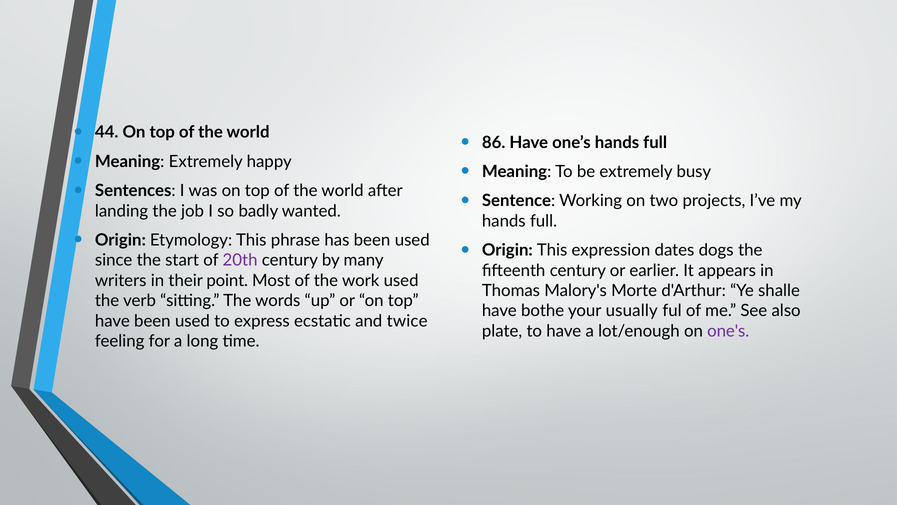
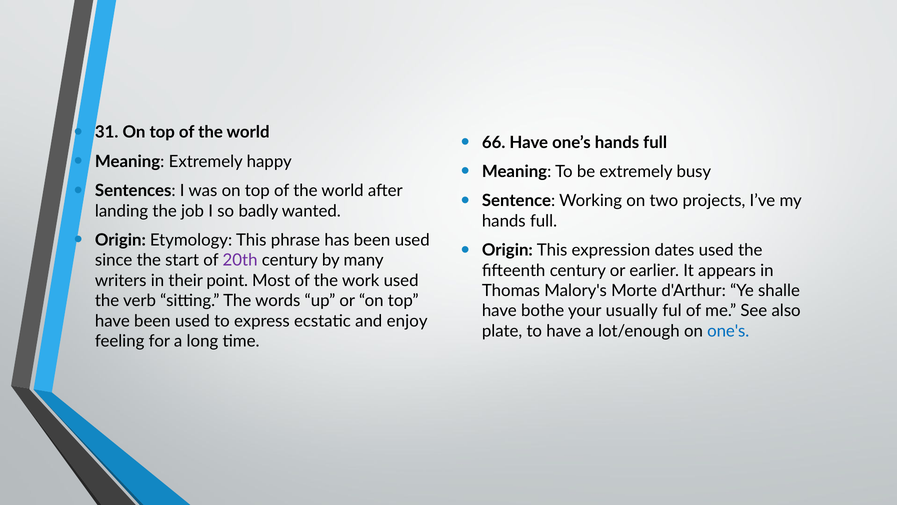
44: 44 -> 31
86: 86 -> 66
dates dogs: dogs -> used
twice: twice -> enjoy
one's colour: purple -> blue
